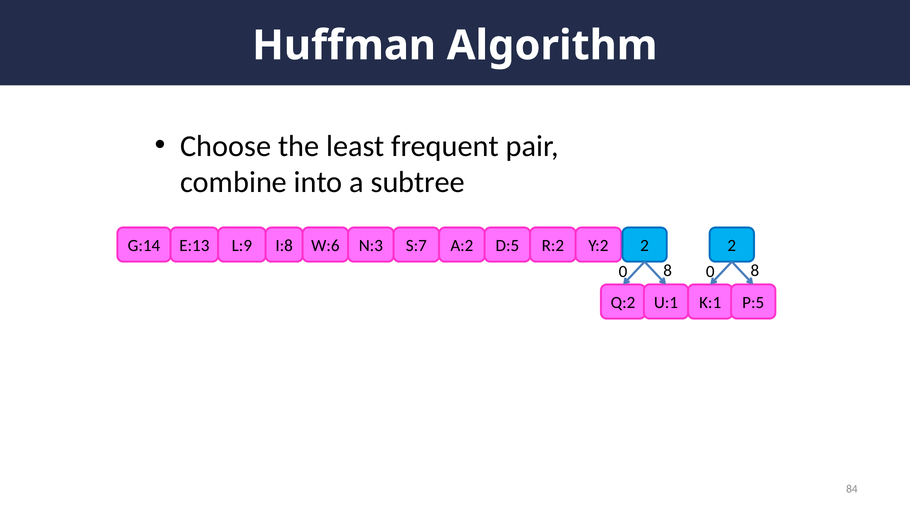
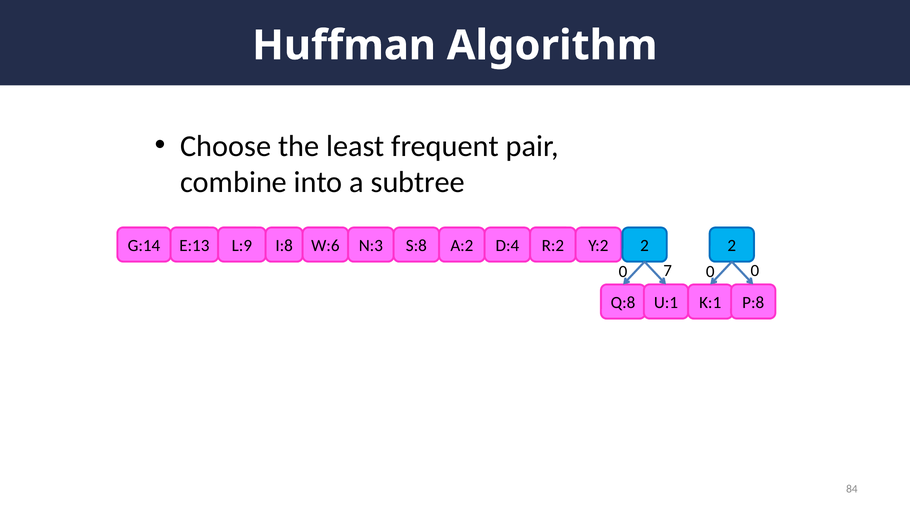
S:7: S:7 -> S:8
D:5: D:5 -> D:4
8 at (668, 271): 8 -> 7
8 at (755, 271): 8 -> 0
Q:2: Q:2 -> Q:8
P:5: P:5 -> P:8
